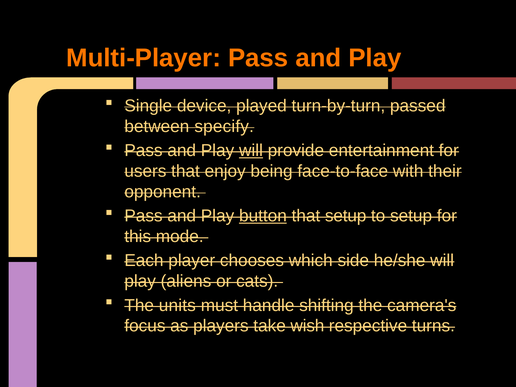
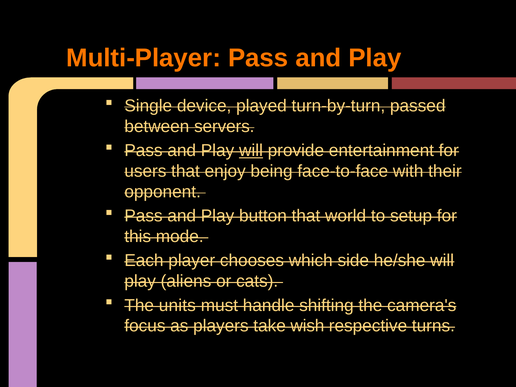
specify: specify -> servers
button underline: present -> none
that setup: setup -> world
